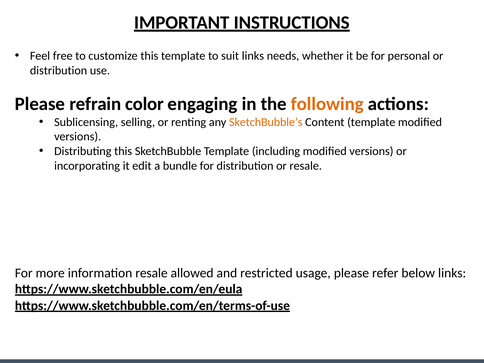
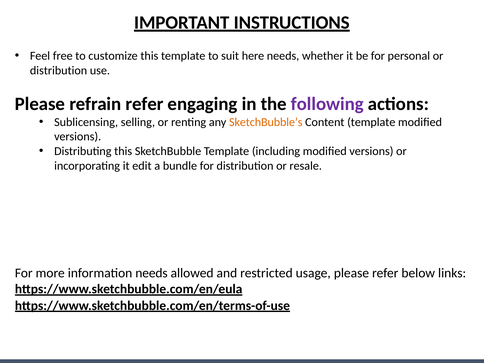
suit links: links -> here
refrain color: color -> refer
following colour: orange -> purple
information resale: resale -> needs
